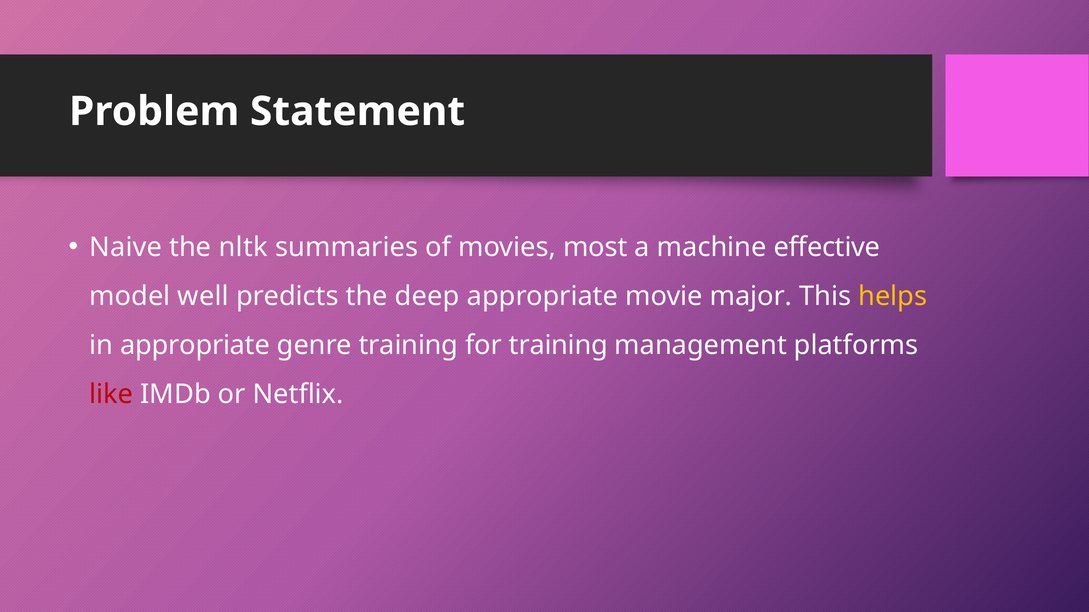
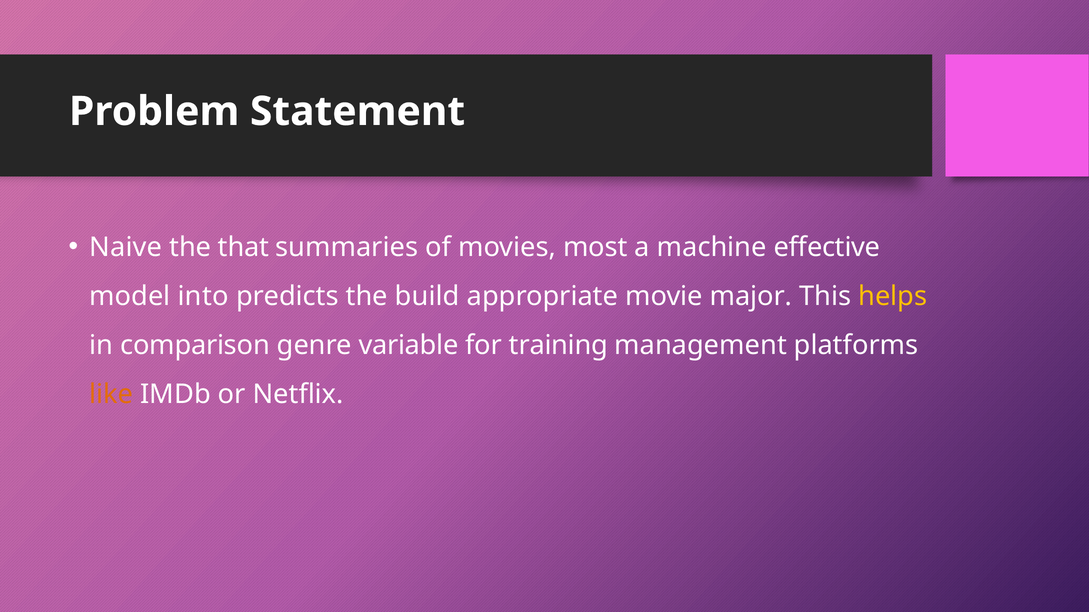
nltk: nltk -> that
well: well -> into
deep: deep -> build
in appropriate: appropriate -> comparison
genre training: training -> variable
like colour: red -> orange
